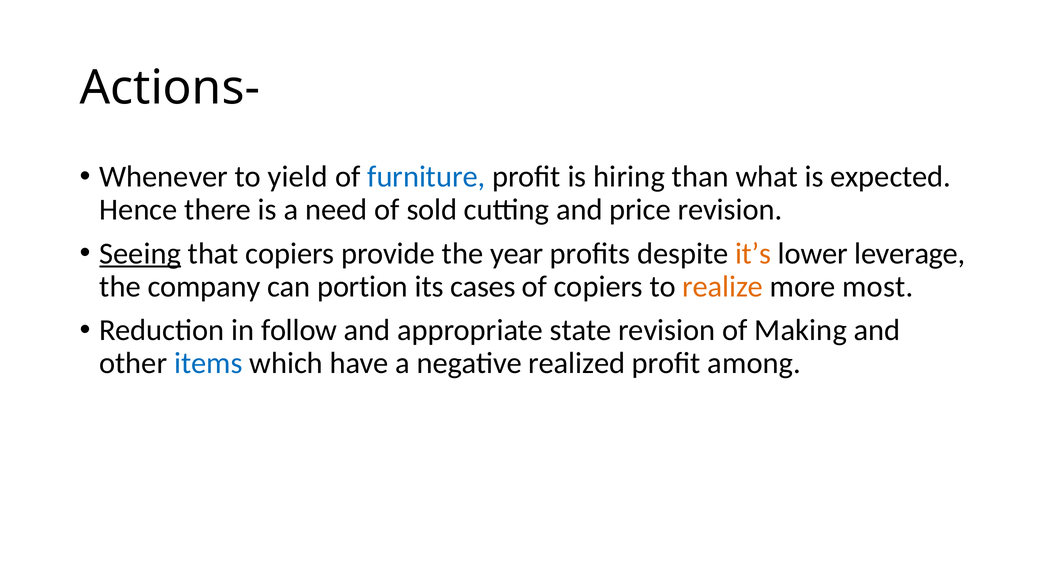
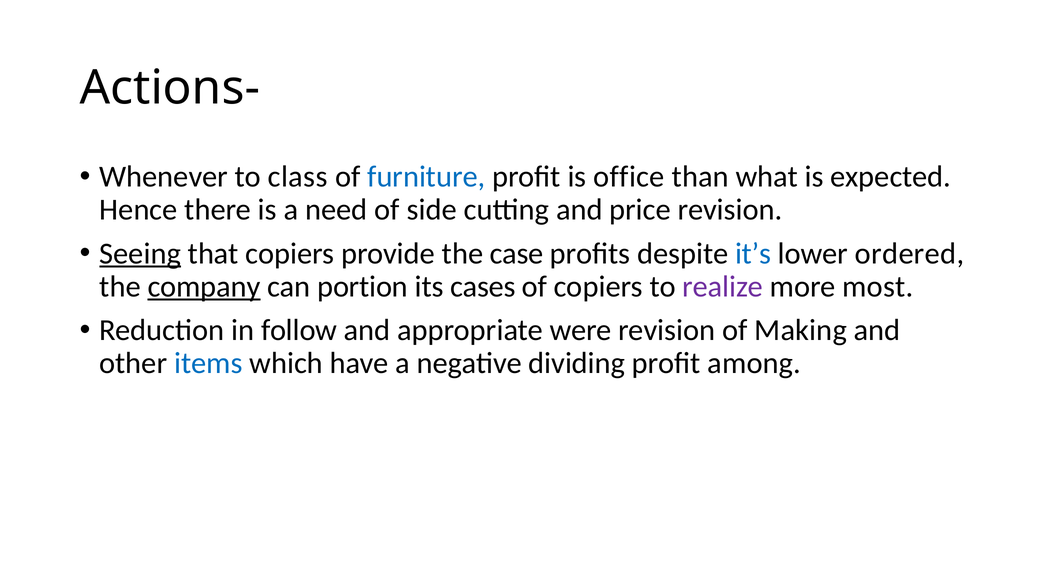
yield: yield -> class
hiring: hiring -> office
sold: sold -> side
year: year -> case
it’s colour: orange -> blue
leverage: leverage -> ordered
company underline: none -> present
realize colour: orange -> purple
state: state -> were
realized: realized -> dividing
